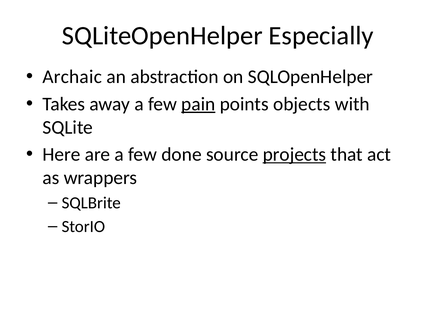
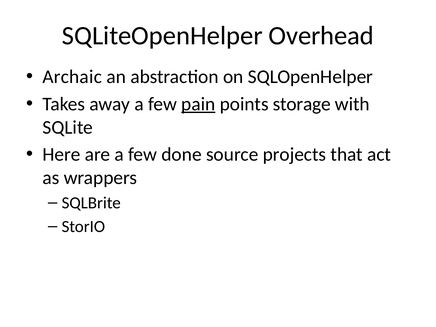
Especially: Especially -> Overhead
objects: objects -> storage
projects underline: present -> none
